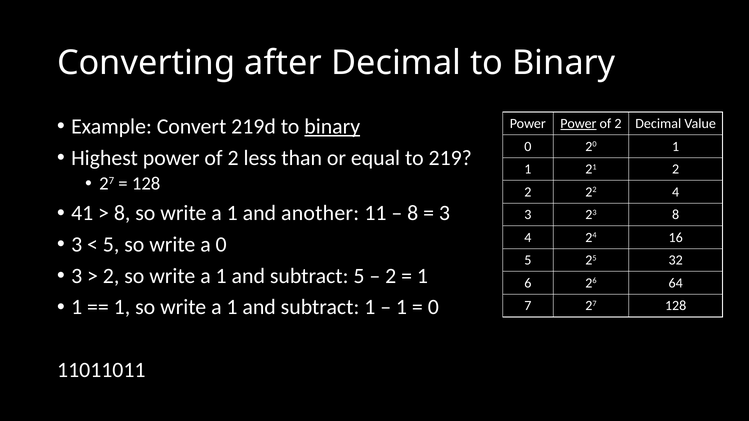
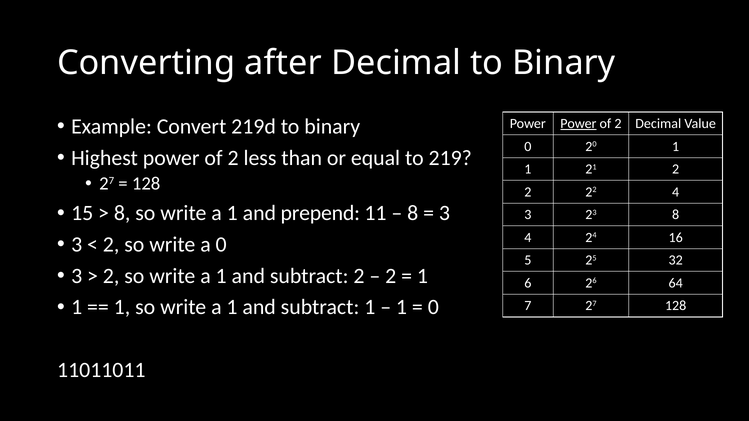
binary at (332, 127) underline: present -> none
41: 41 -> 15
another: another -> prepend
5 at (111, 245): 5 -> 2
subtract 5: 5 -> 2
